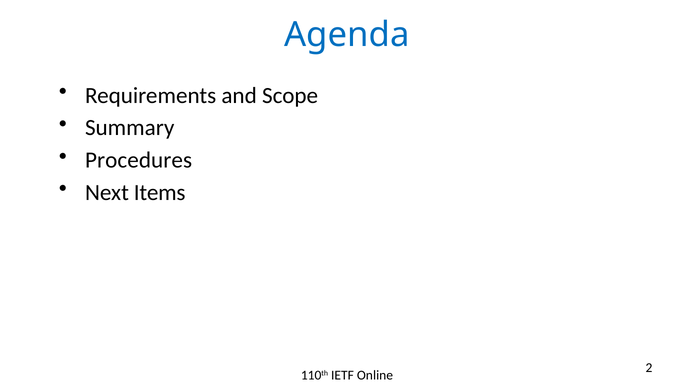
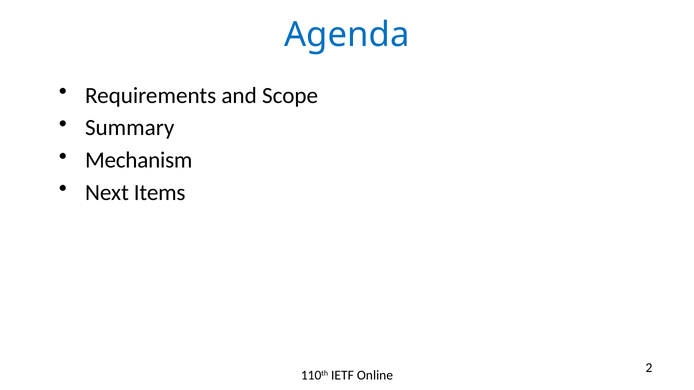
Procedures: Procedures -> Mechanism
